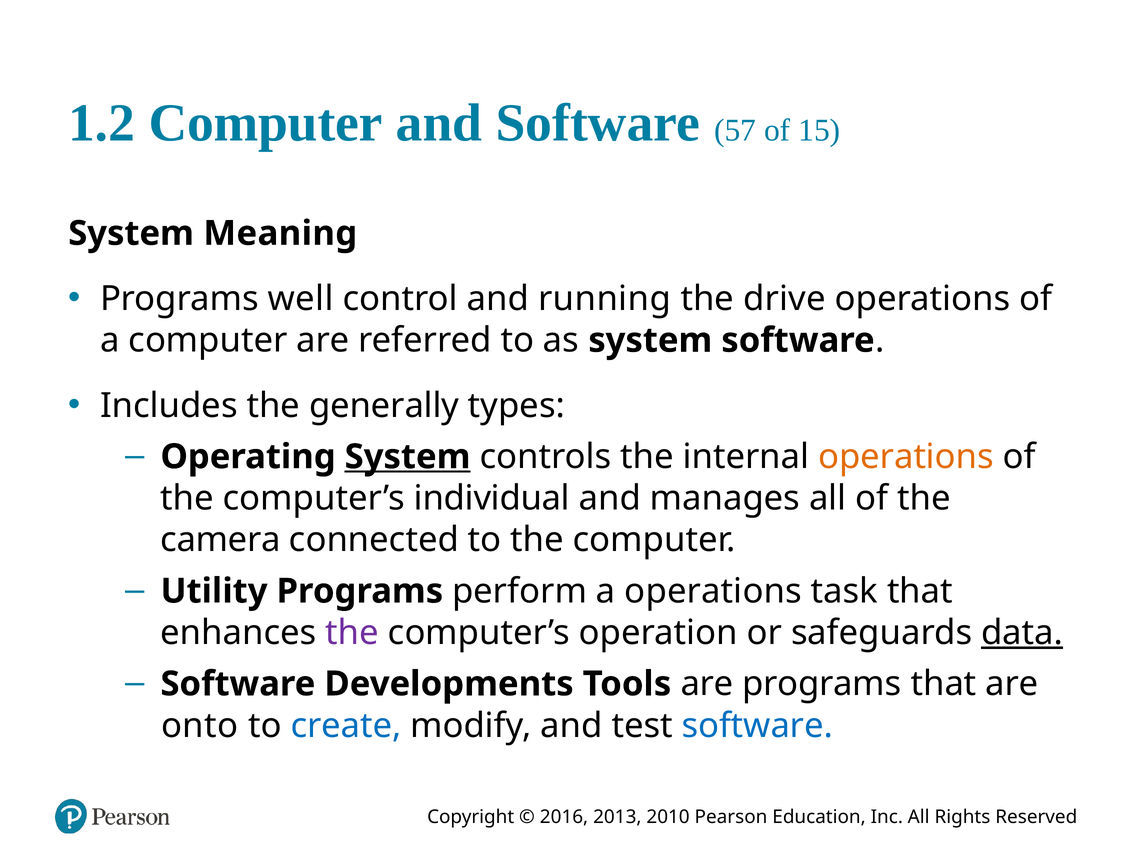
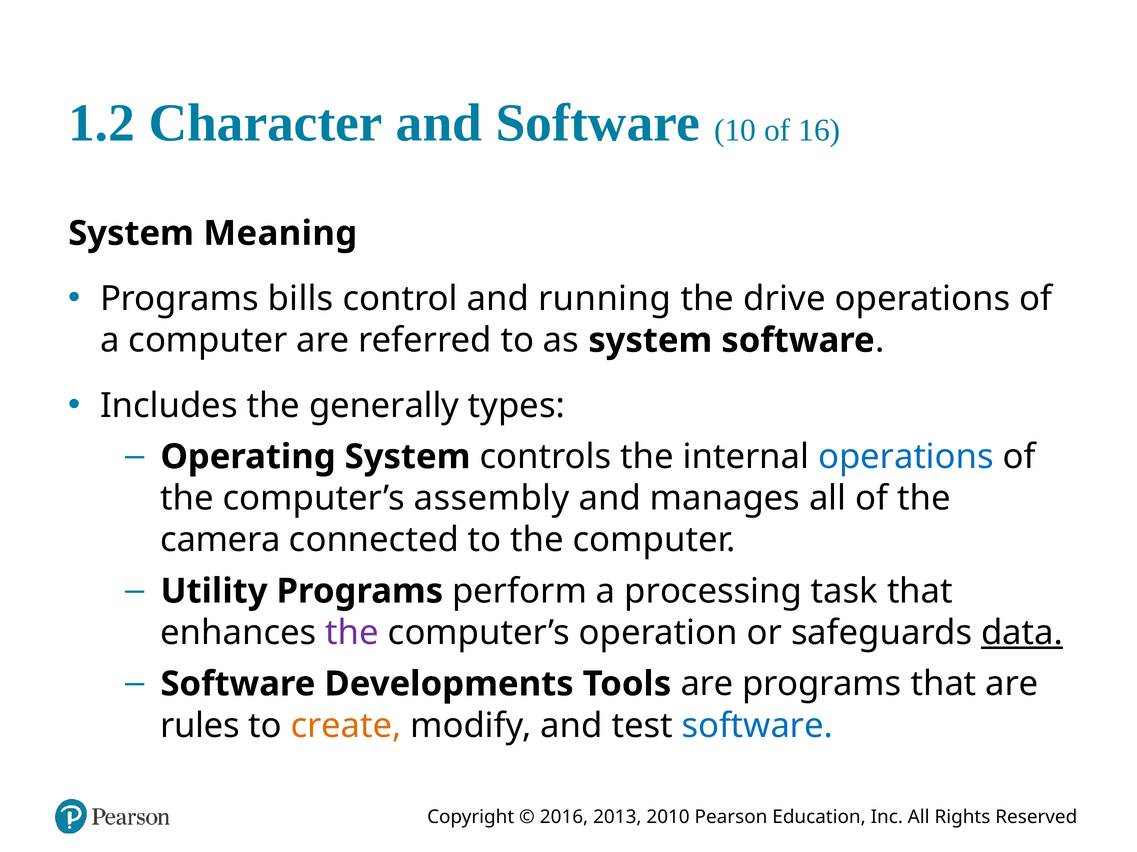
1.2 Computer: Computer -> Character
57: 57 -> 10
15: 15 -> 16
well: well -> bills
System at (408, 457) underline: present -> none
operations at (906, 457) colour: orange -> blue
individual: individual -> assembly
a operations: operations -> processing
onto: onto -> rules
create colour: blue -> orange
